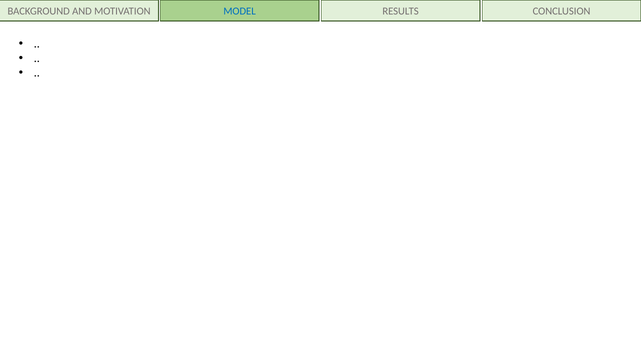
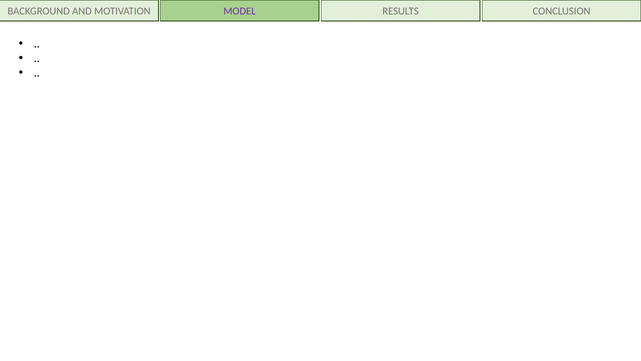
MODEL colour: blue -> purple
